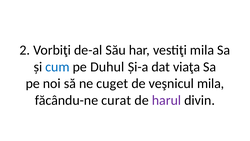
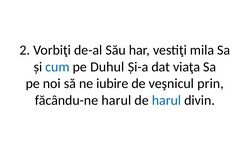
cuget: cuget -> iubire
veşnicul mila: mila -> prin
făcându-ne curat: curat -> harul
harul at (167, 100) colour: purple -> blue
